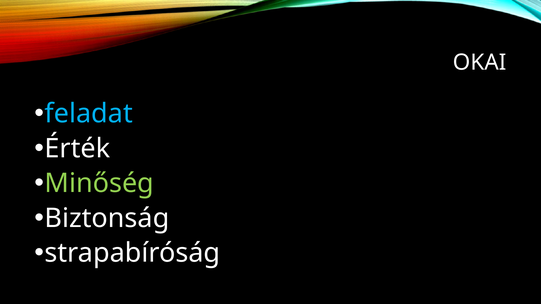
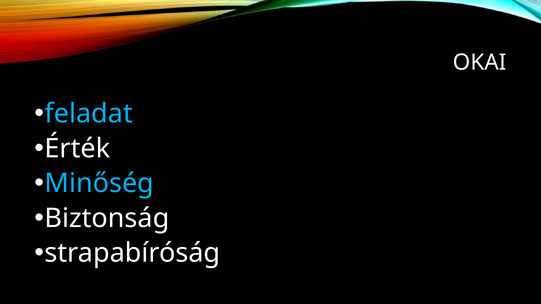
Minőség colour: light green -> light blue
